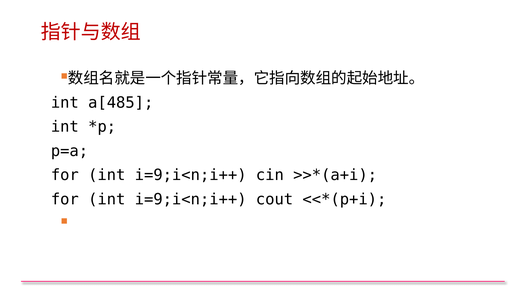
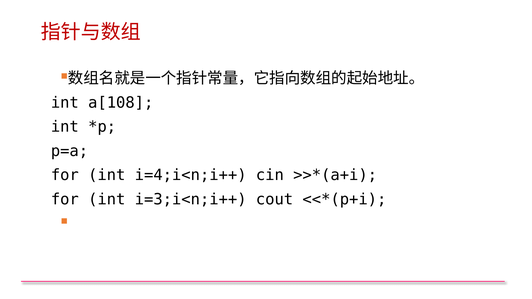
a[485: a[485 -> a[108
i=9;i<n;i++ at (191, 175): i=9;i<n;i++ -> i=4;i<n;i++
i=9;i<n;i++ at (191, 199): i=9;i<n;i++ -> i=3;i<n;i++
